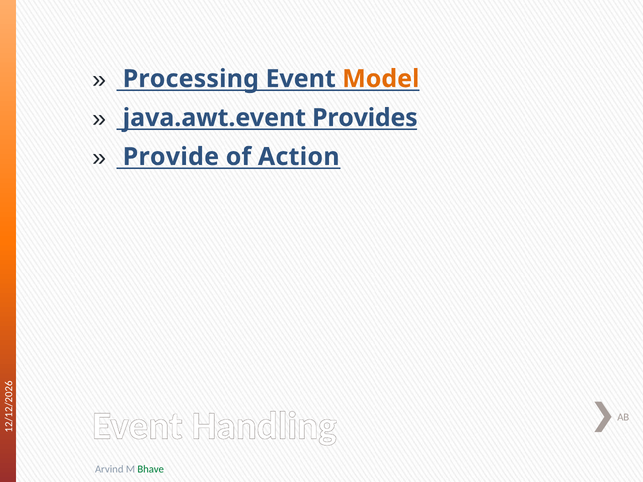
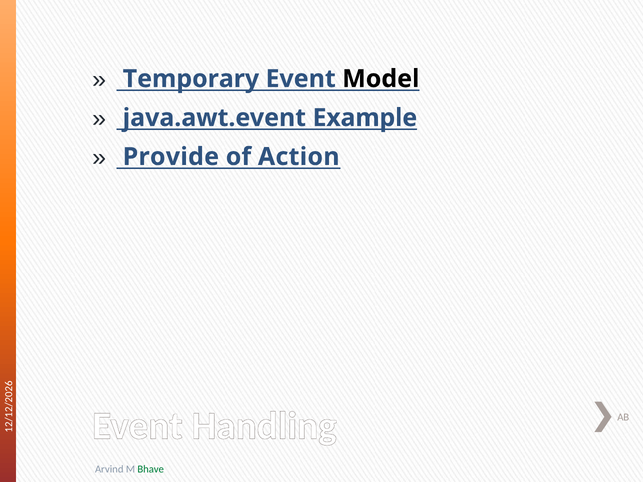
Processing: Processing -> Temporary
Model colour: orange -> black
Provides: Provides -> Example
